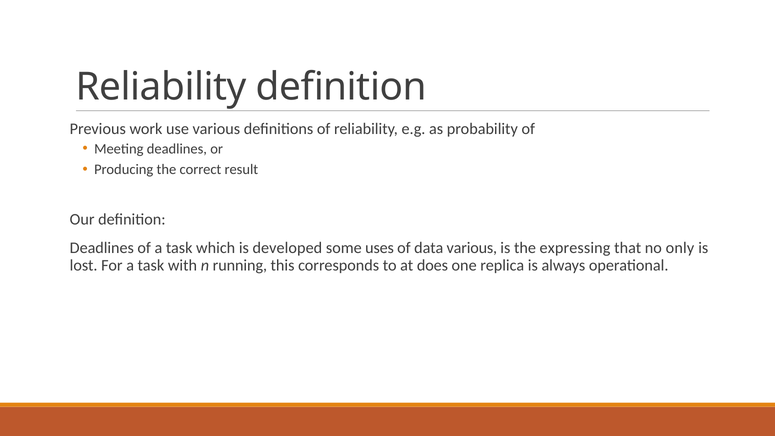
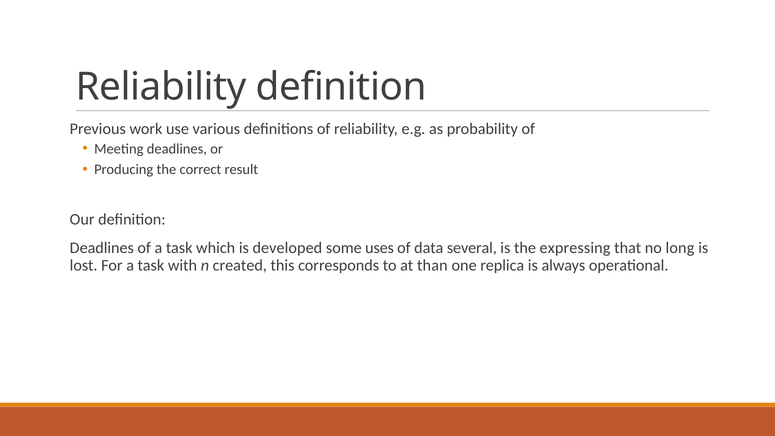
data various: various -> several
only: only -> long
running: running -> created
does: does -> than
